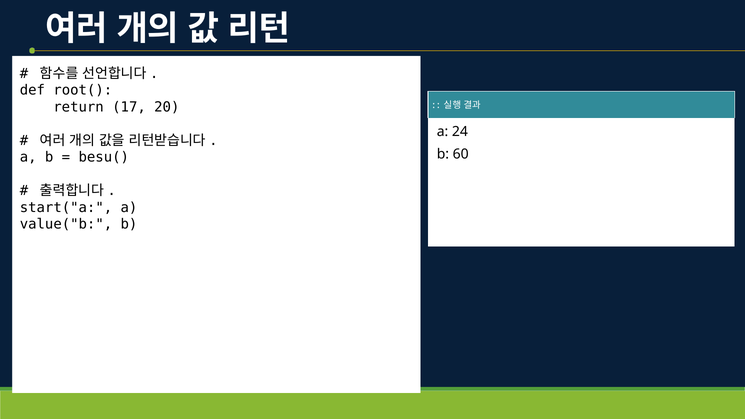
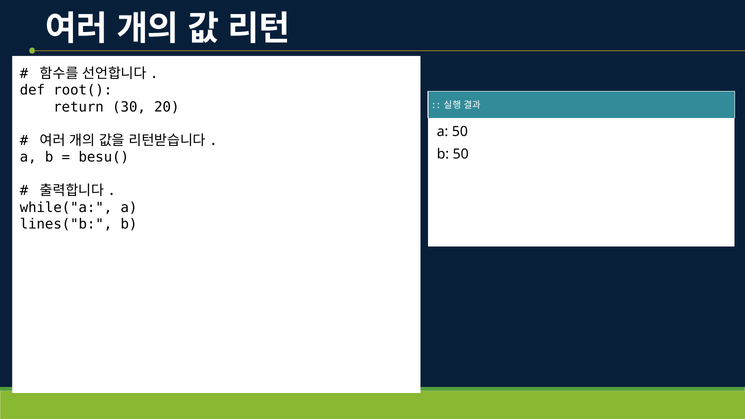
17: 17 -> 30
a 24: 24 -> 50
b 60: 60 -> 50
start("a: start("a -> while("a
value("b: value("b -> lines("b
